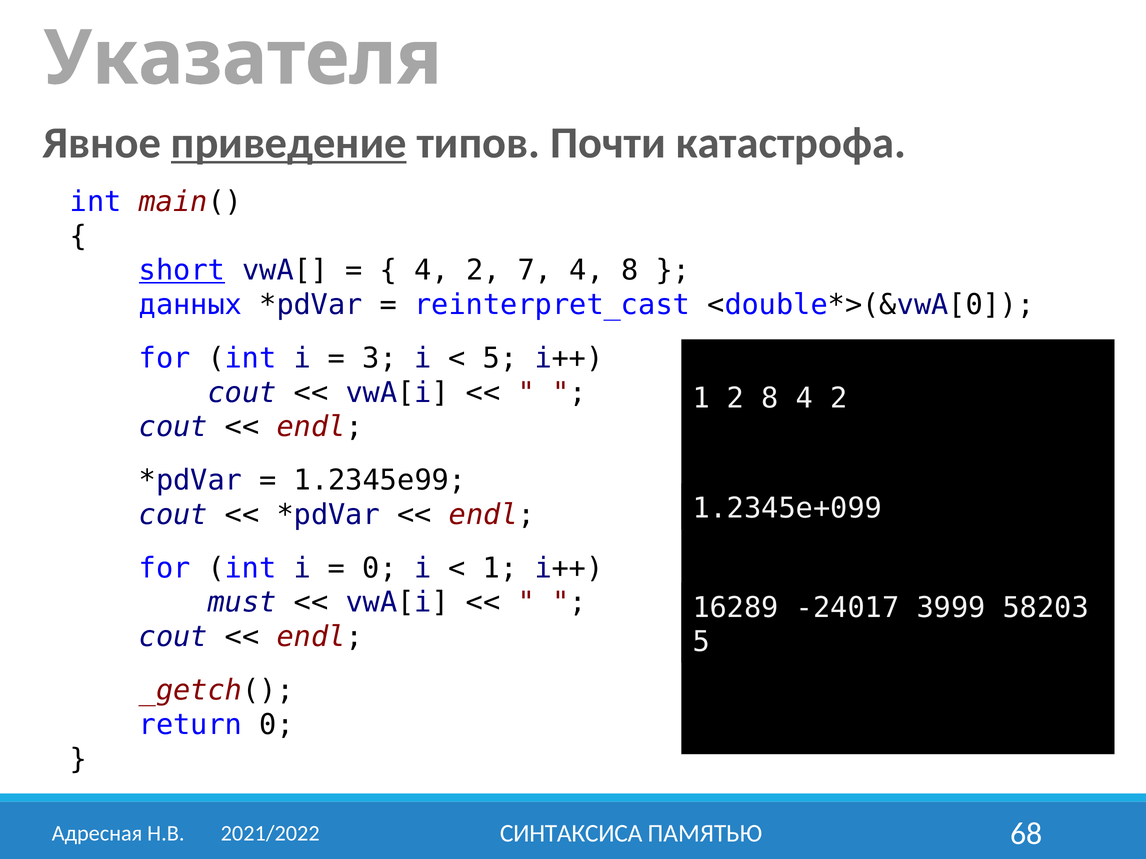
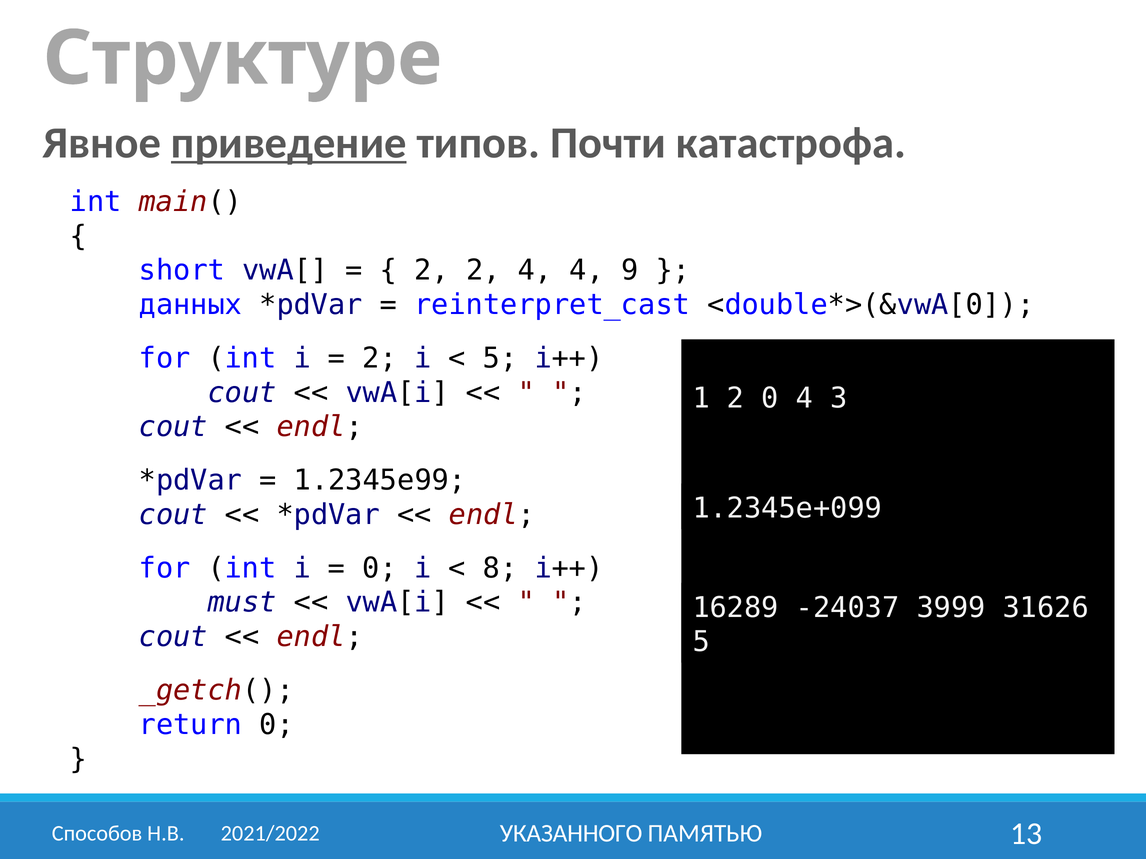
Указателя: Указателя -> Структуре
short underline: present -> none
4 at (432, 271): 4 -> 2
2 7: 7 -> 4
4 8: 8 -> 9
3 at (380, 358): 3 -> 2
2 8: 8 -> 0
2 at (839, 399): 2 -> 3
1 at (500, 569): 1 -> 8
-24017: -24017 -> -24037
58203: 58203 -> 31626
СИНТАКСИСА: СИНТАКСИСА -> УКАЗАННОГО
68: 68 -> 13
Адресная: Адресная -> Способов
